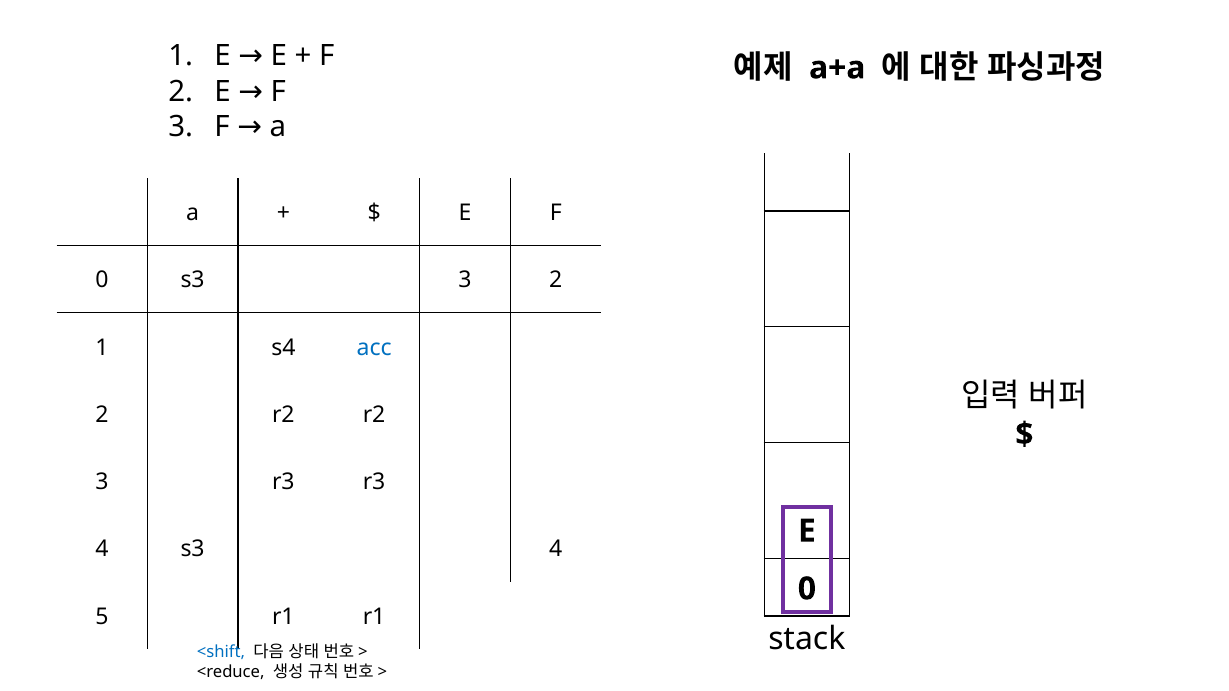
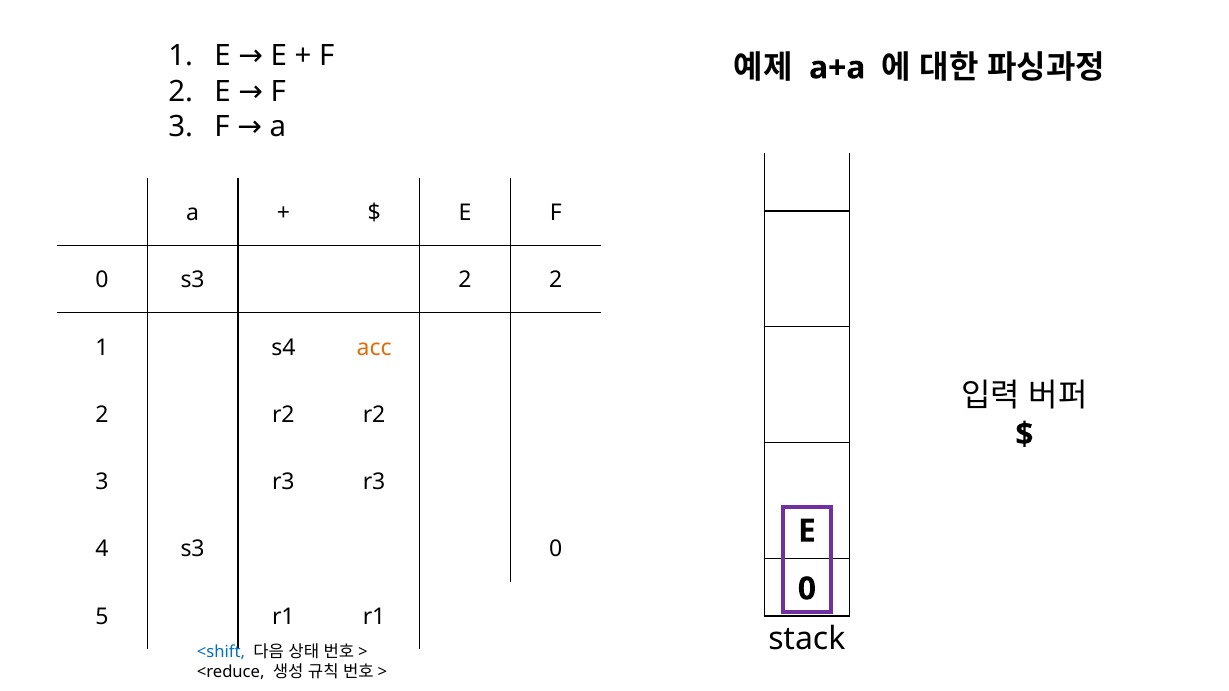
s3 3: 3 -> 2
acc colour: blue -> orange
s3 4: 4 -> 0
